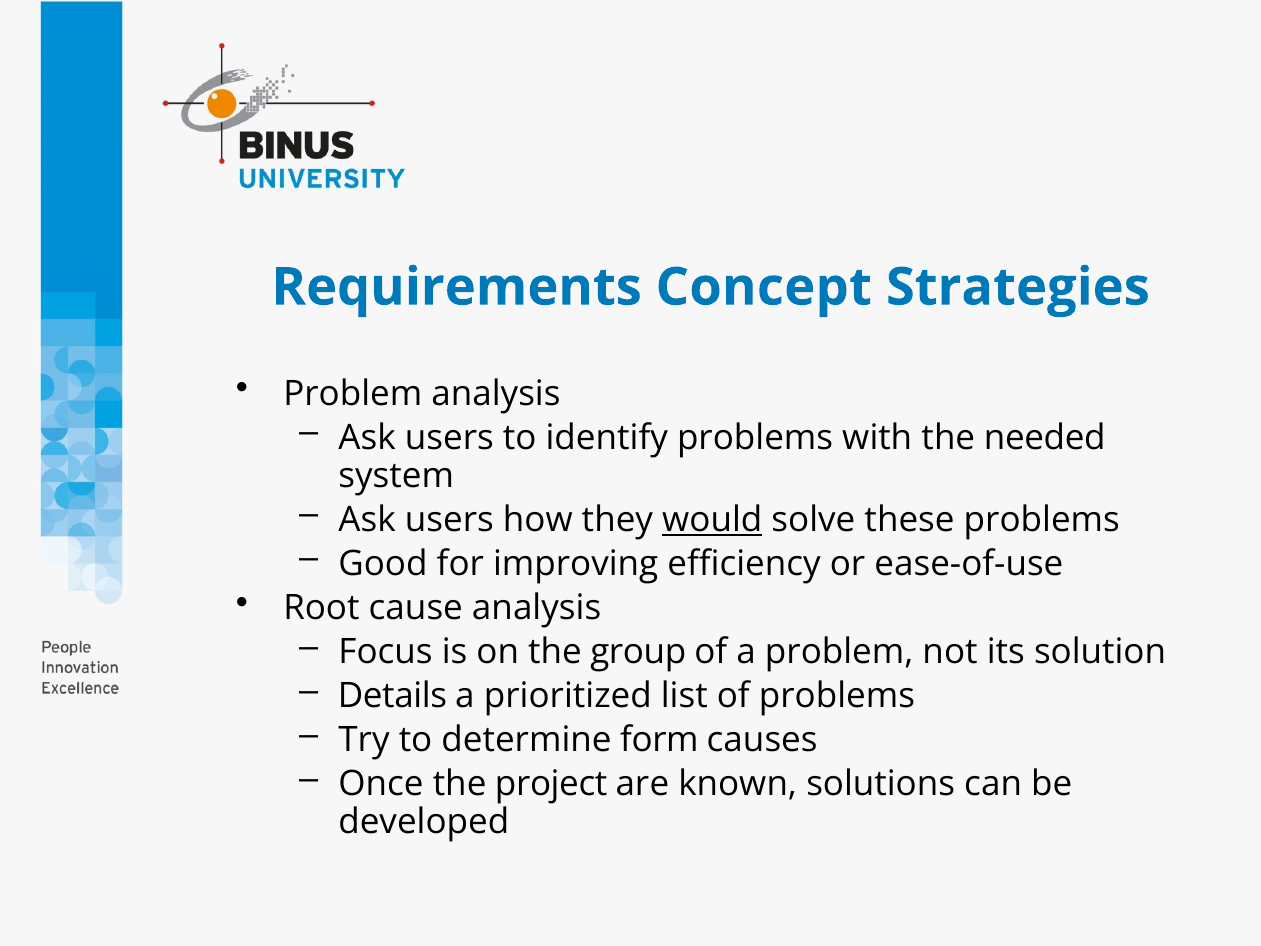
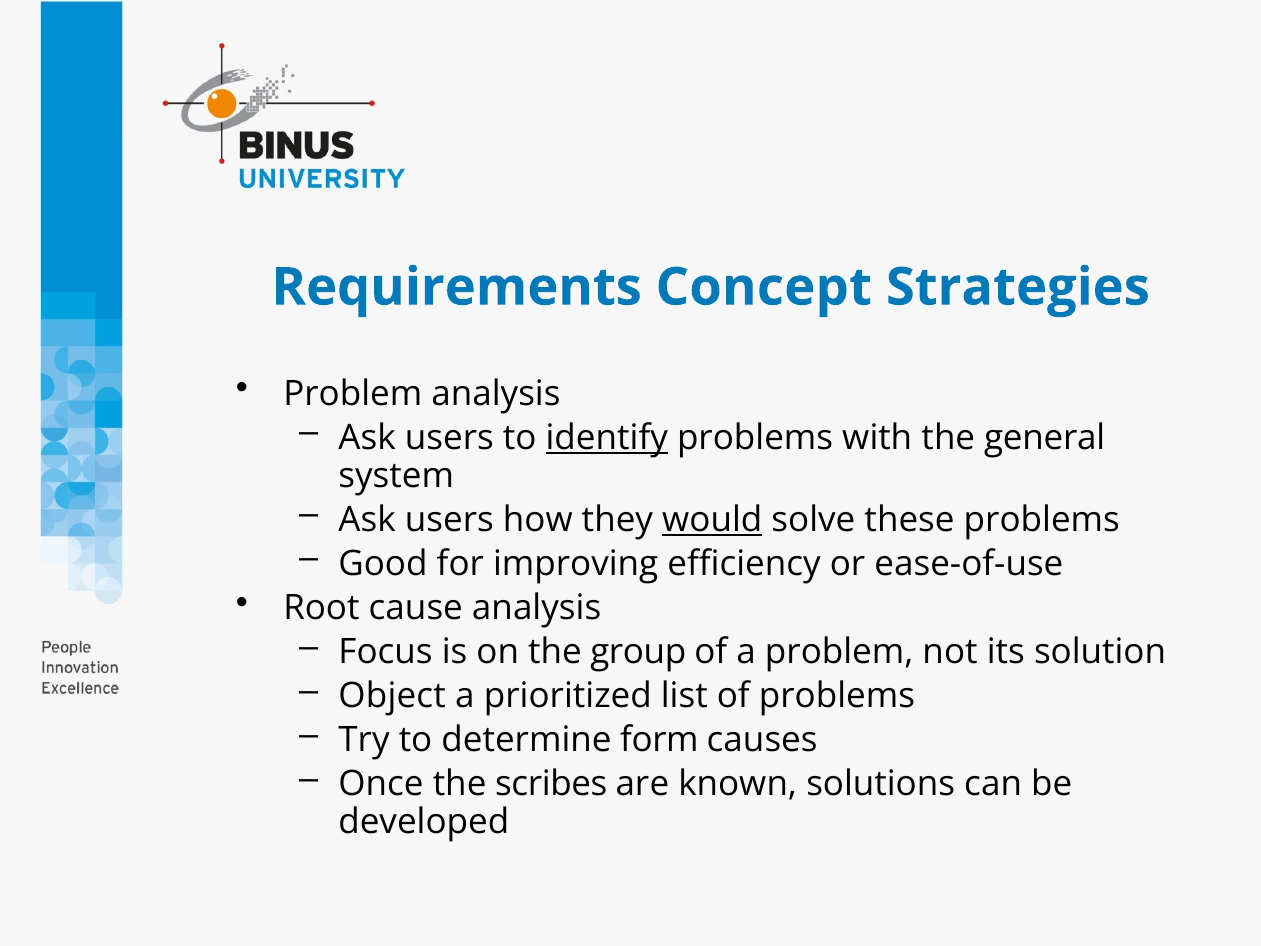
identify underline: none -> present
needed: needed -> general
Details: Details -> Object
project: project -> scribes
